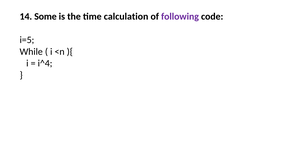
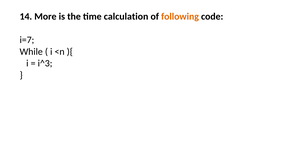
Some: Some -> More
following colour: purple -> orange
i=5: i=5 -> i=7
i^4: i^4 -> i^3
